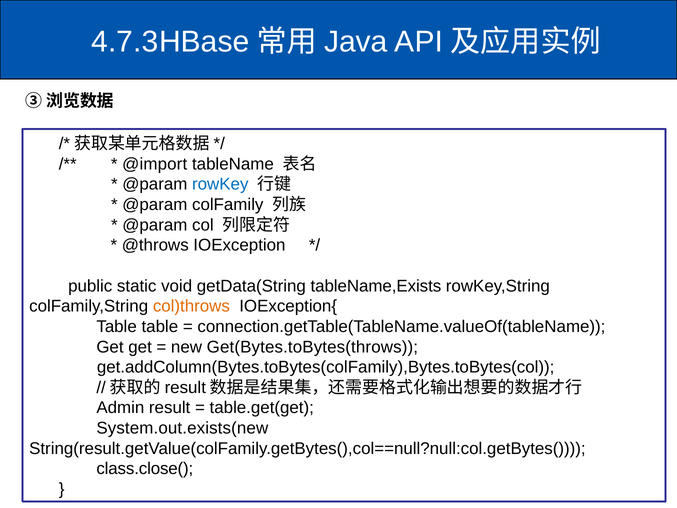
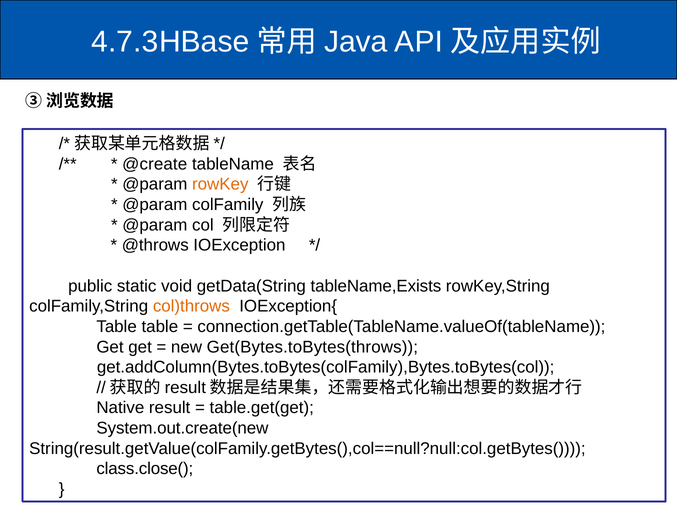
@import: @import -> @create
rowKey colour: blue -> orange
Admin: Admin -> Native
System.out.exists(new: System.out.exists(new -> System.out.create(new
